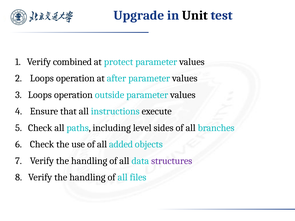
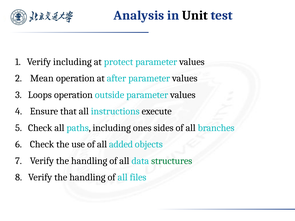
Upgrade: Upgrade -> Analysis
Verify combined: combined -> including
Loops at (42, 78): Loops -> Mean
level: level -> ones
structures colour: purple -> green
